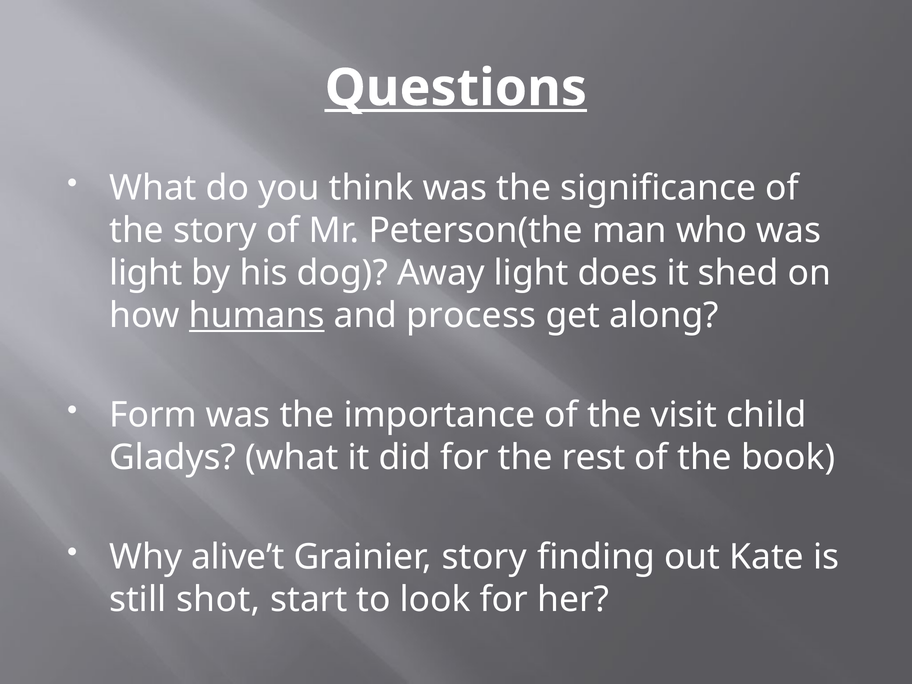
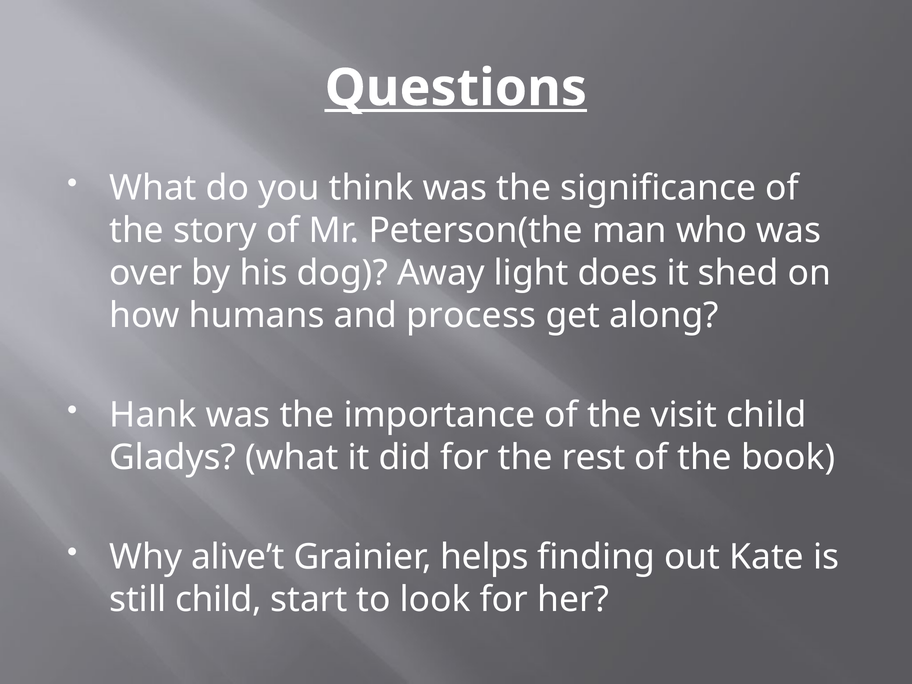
light at (146, 273): light -> over
humans underline: present -> none
Form: Form -> Hank
Grainier story: story -> helps
still shot: shot -> child
